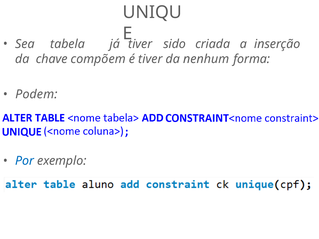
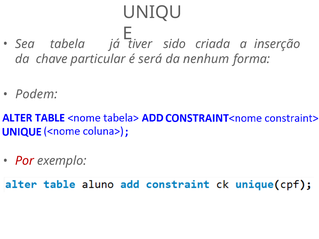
compõem: compõem -> particular
é tiver: tiver -> será
Por colour: blue -> red
